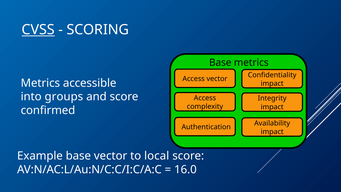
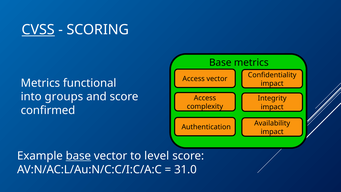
accessible: accessible -> functional
base at (78, 156) underline: none -> present
local: local -> level
16.0: 16.0 -> 31.0
